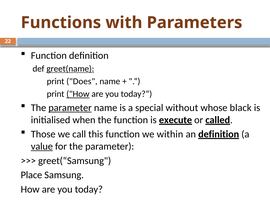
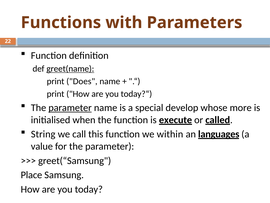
How at (78, 94) underline: present -> none
without: without -> develop
black: black -> more
Those: Those -> String
an definition: definition -> languages
value underline: present -> none
